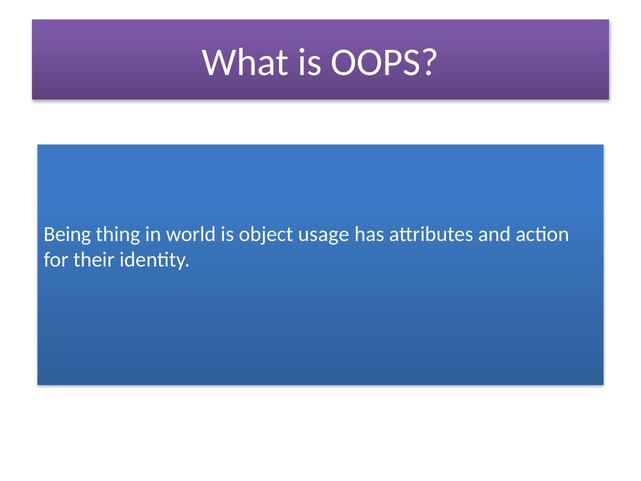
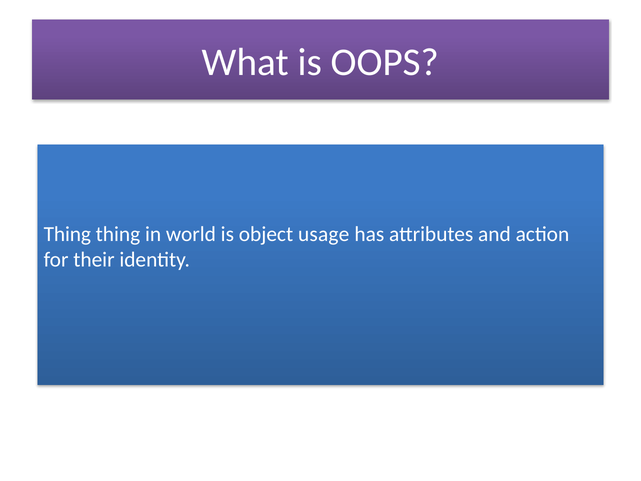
Being at (67, 234): Being -> Thing
